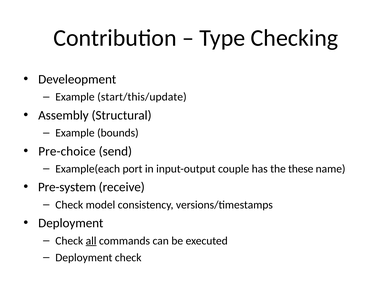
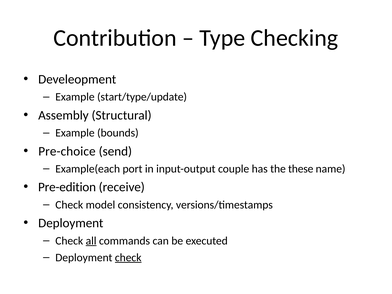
start/this/update: start/this/update -> start/type/update
Pre-system: Pre-system -> Pre-edition
check at (128, 258) underline: none -> present
